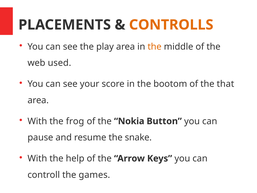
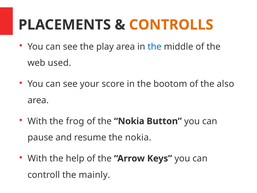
the at (155, 47) colour: orange -> blue
that: that -> also
resume the snake: snake -> nokia
games: games -> mainly
